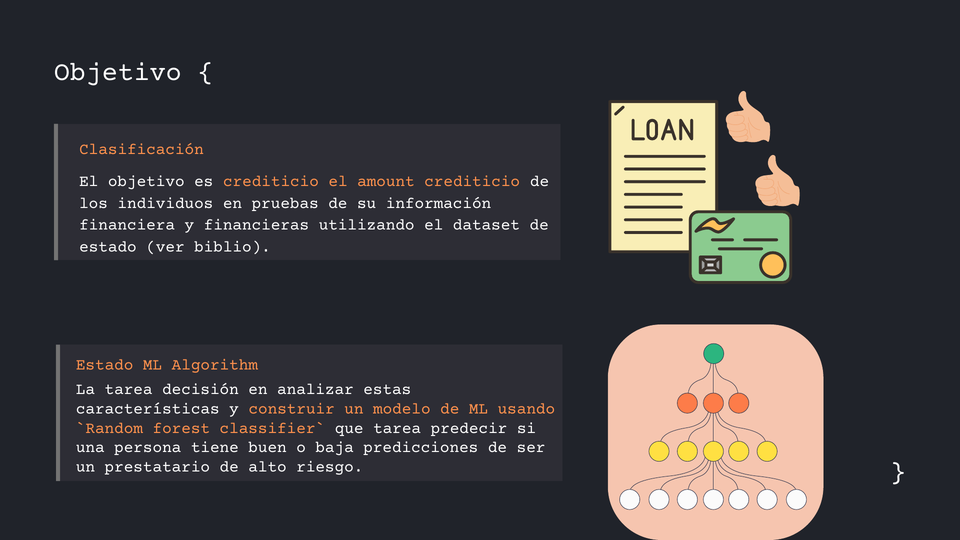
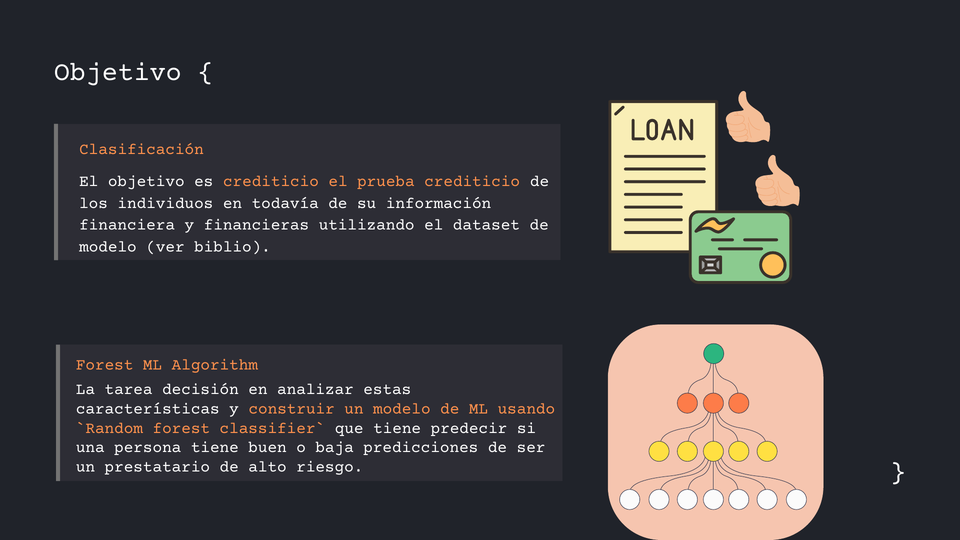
amount: amount -> prueba
pruebas: pruebas -> todavía
estado at (108, 246): estado -> modelo
Estado at (105, 364): Estado -> Forest
que tarea: tarea -> tiene
